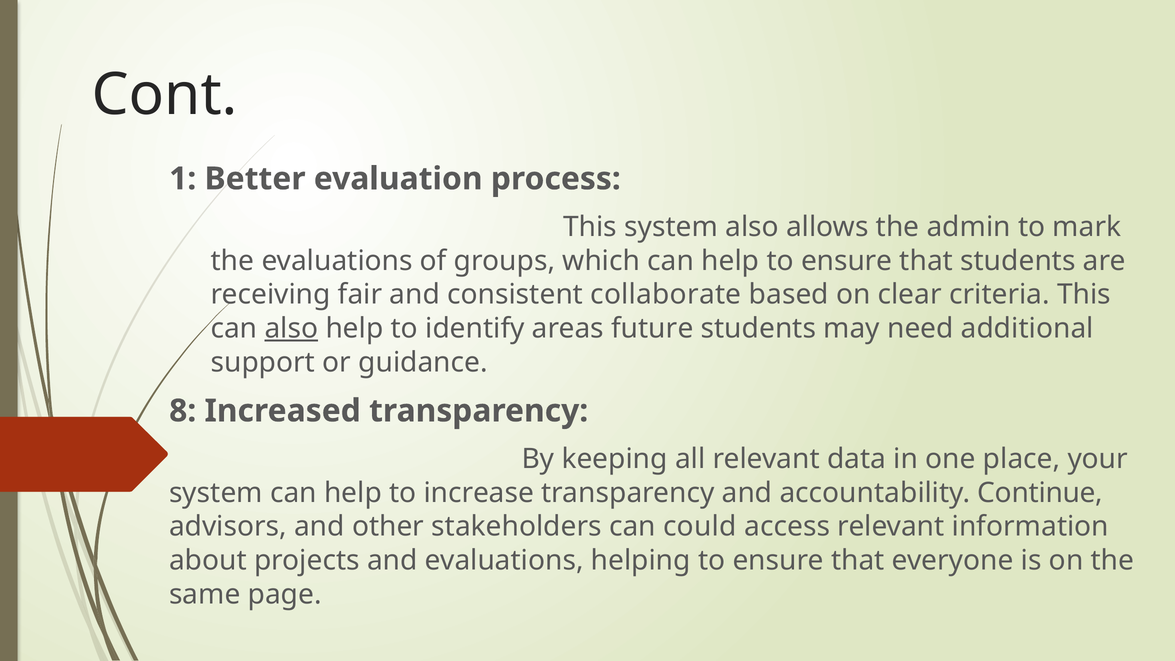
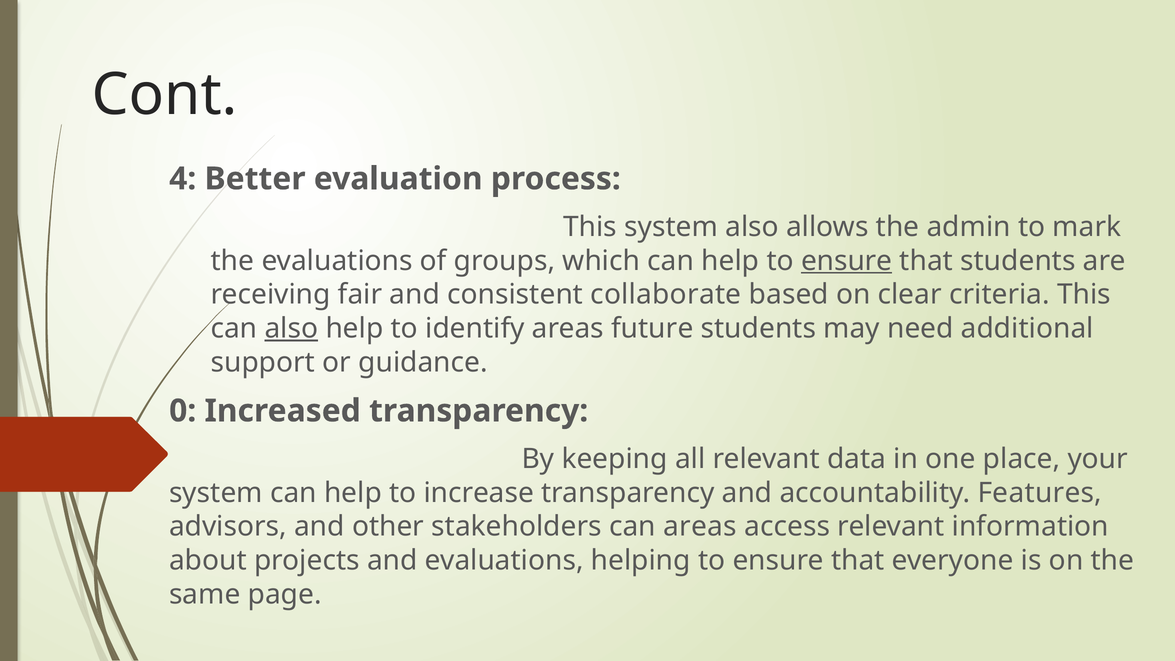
1: 1 -> 4
ensure at (847, 261) underline: none -> present
8: 8 -> 0
Continue: Continue -> Features
can could: could -> areas
